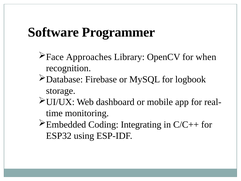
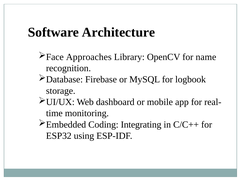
Programmer: Programmer -> Architecture
when: when -> name
